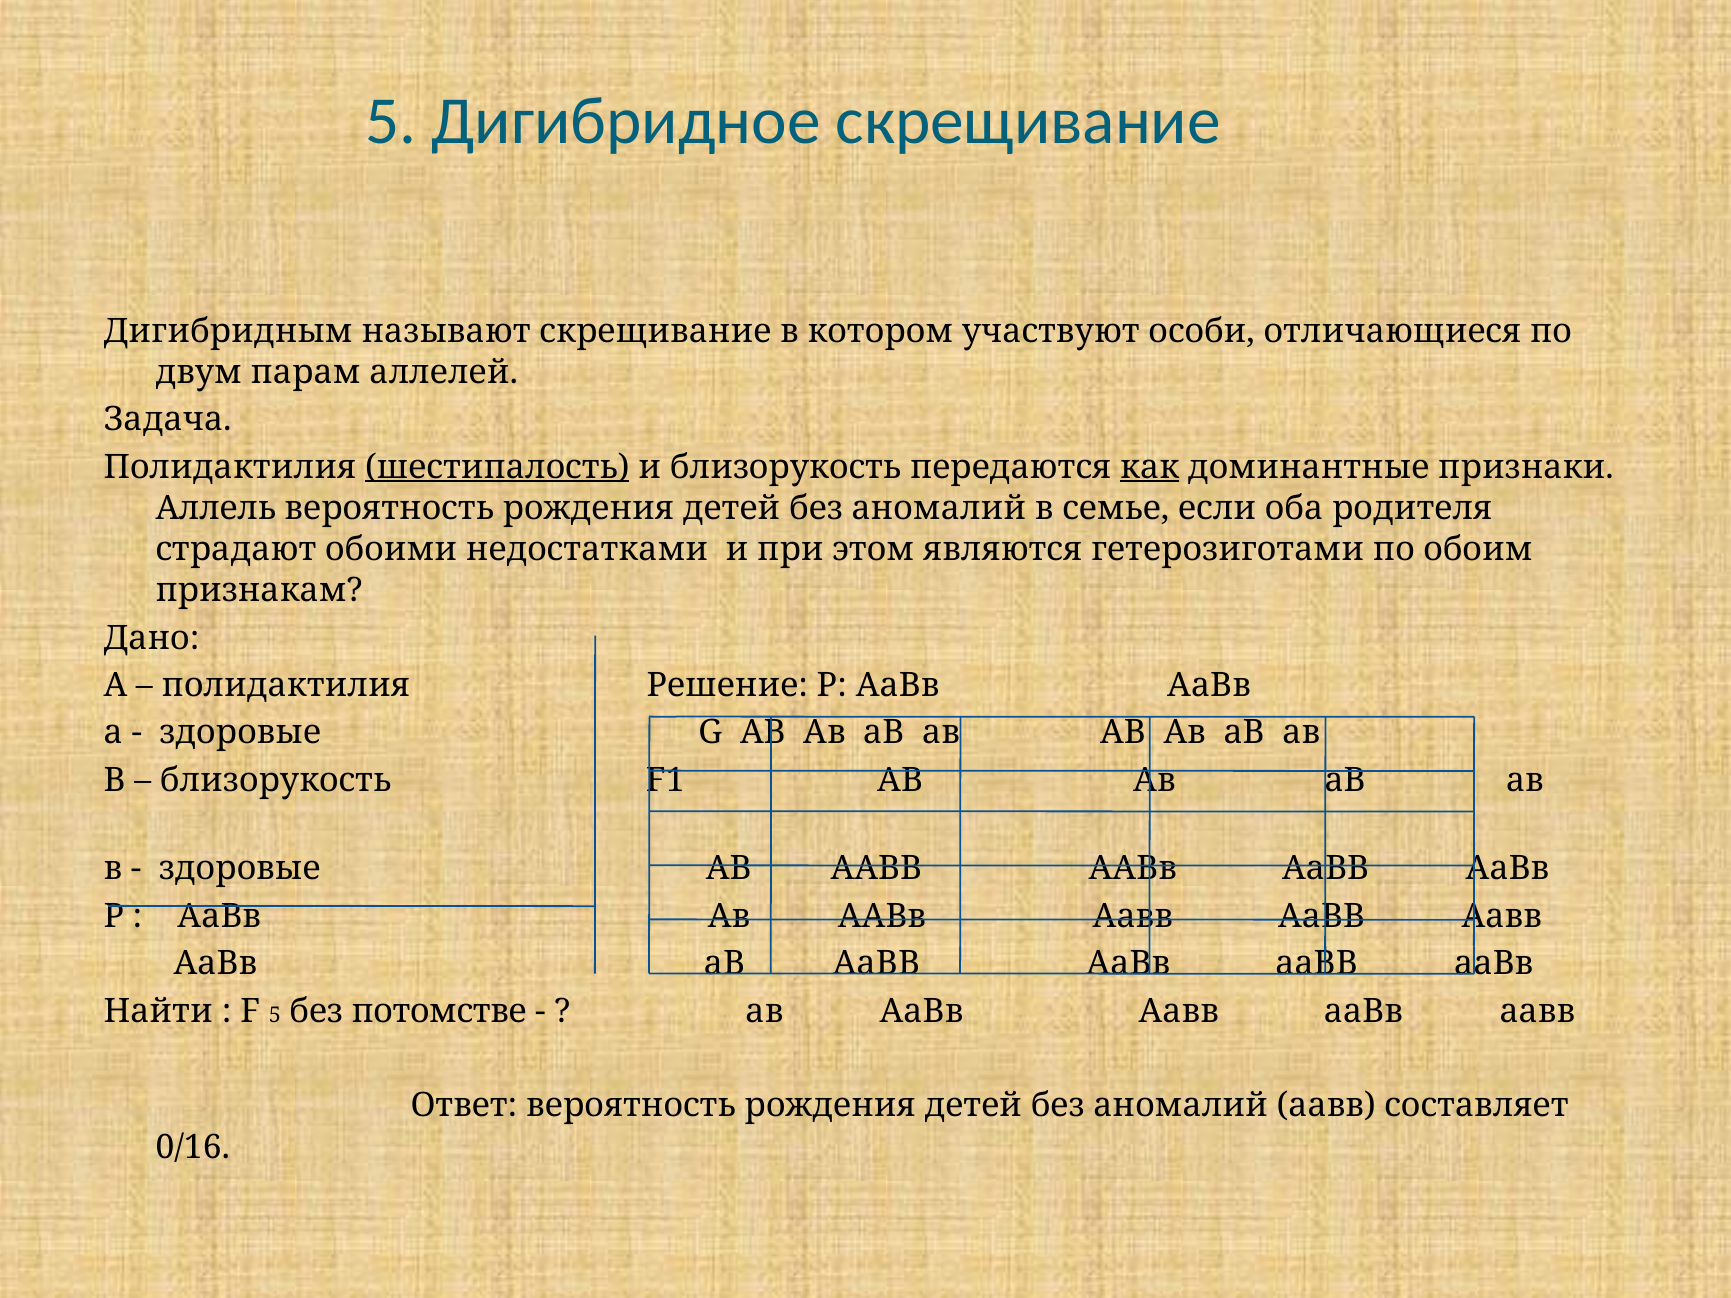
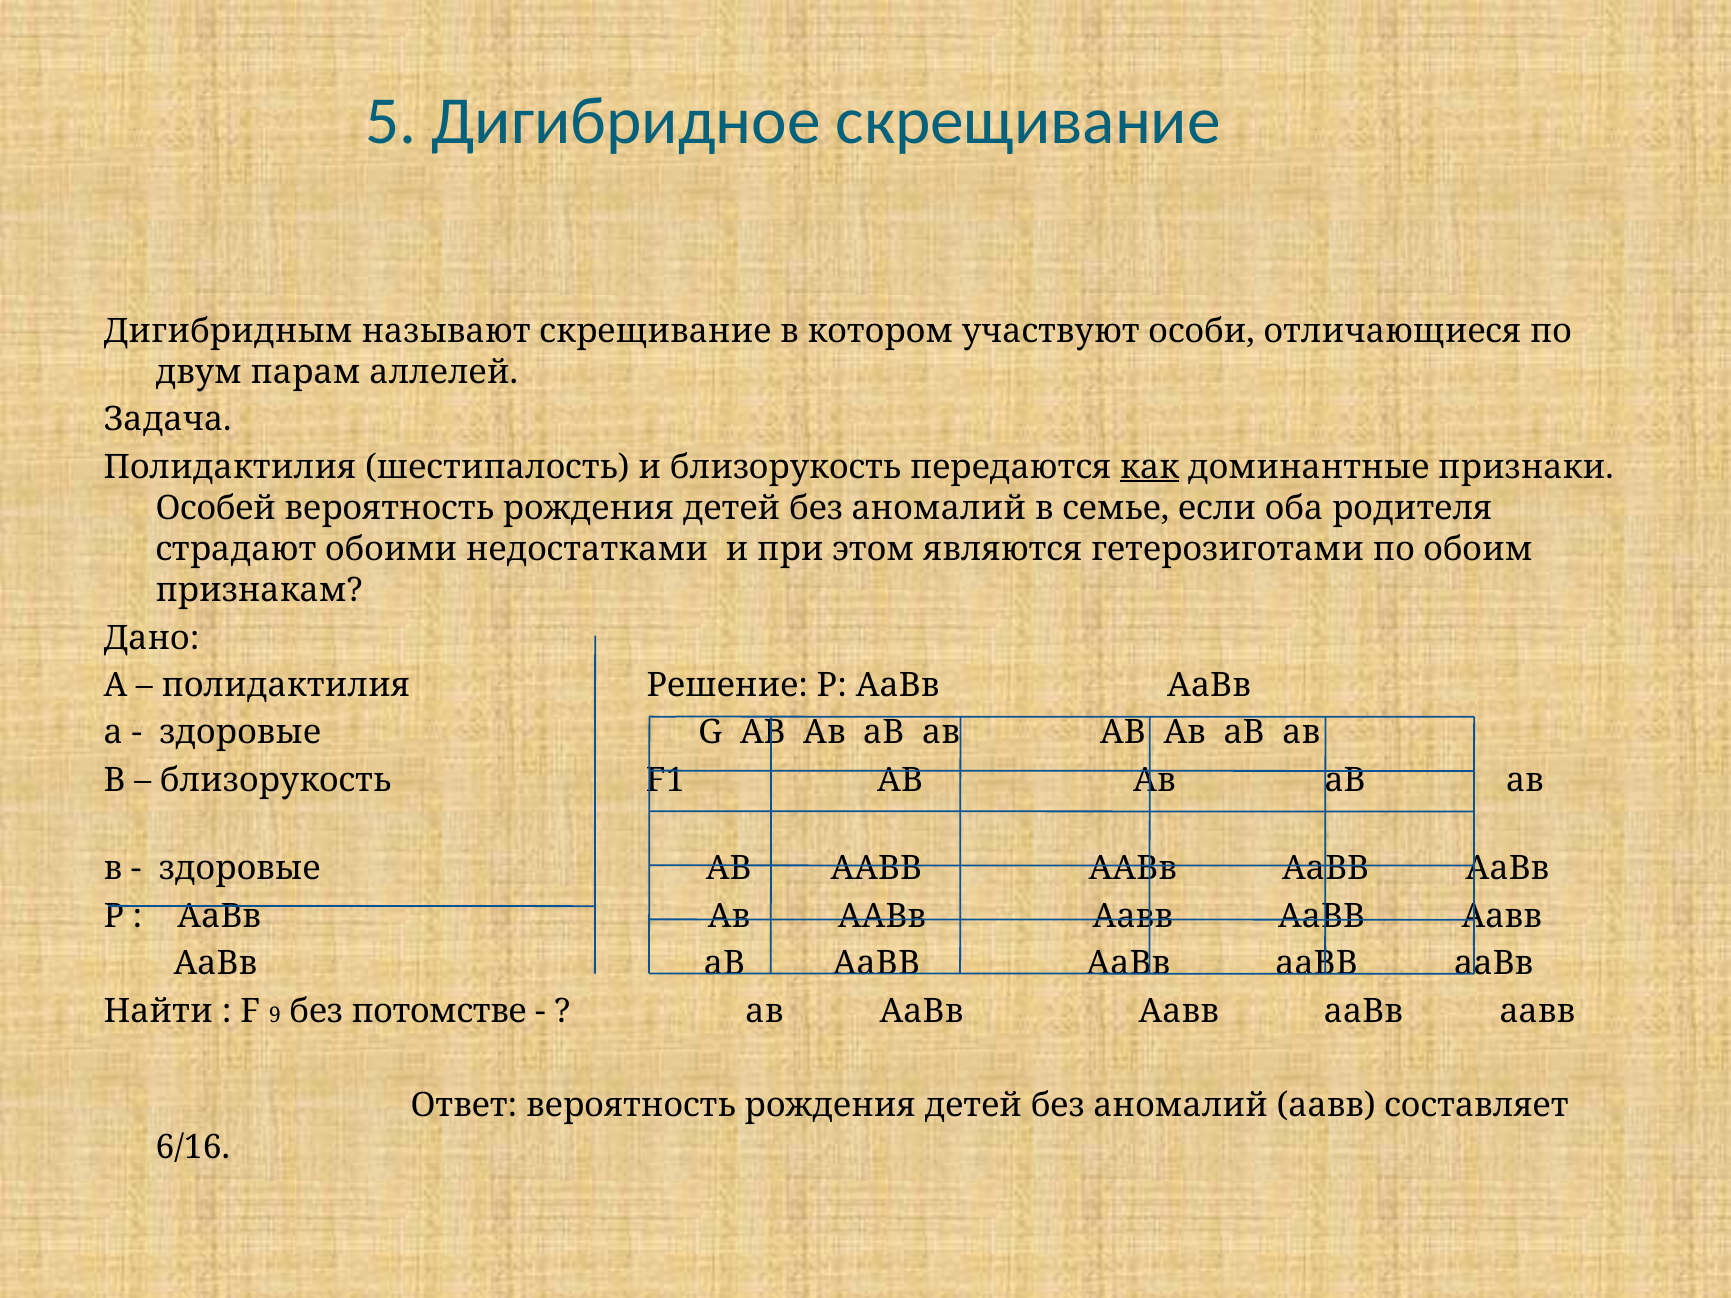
шестипалость underline: present -> none
Аллель: Аллель -> Особей
F 5: 5 -> 9
0/16: 0/16 -> 6/16
